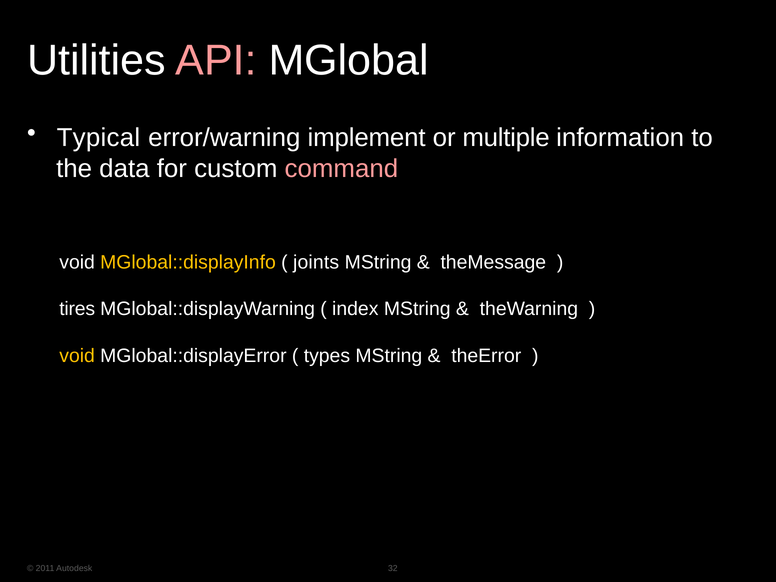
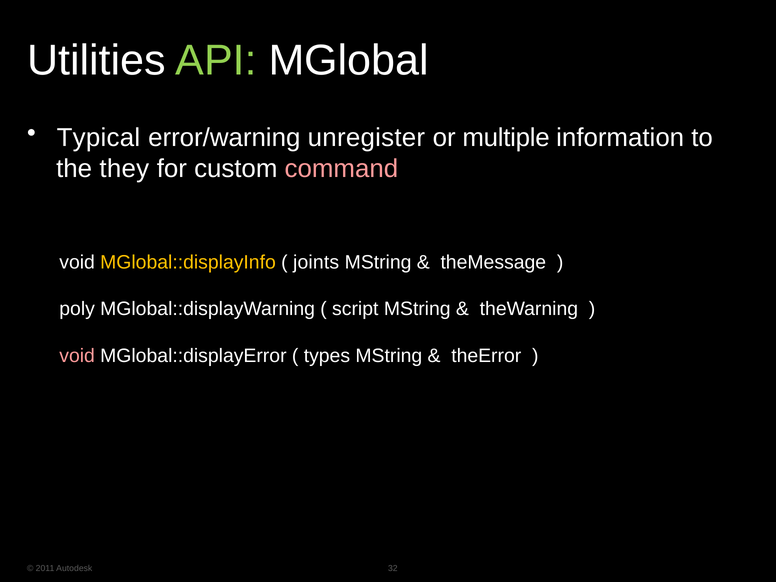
API colour: pink -> light green
implement: implement -> unregister
data: data -> they
tires: tires -> poly
index: index -> script
void at (77, 356) colour: yellow -> pink
